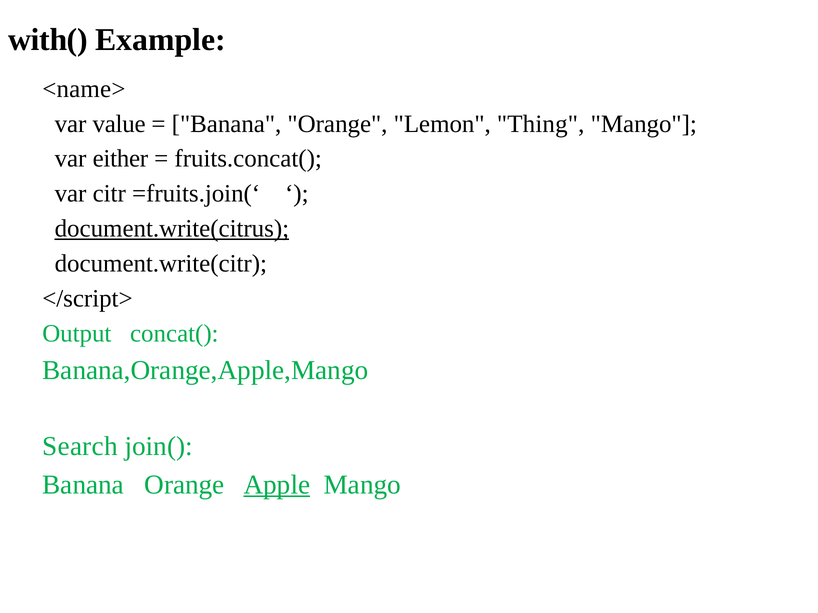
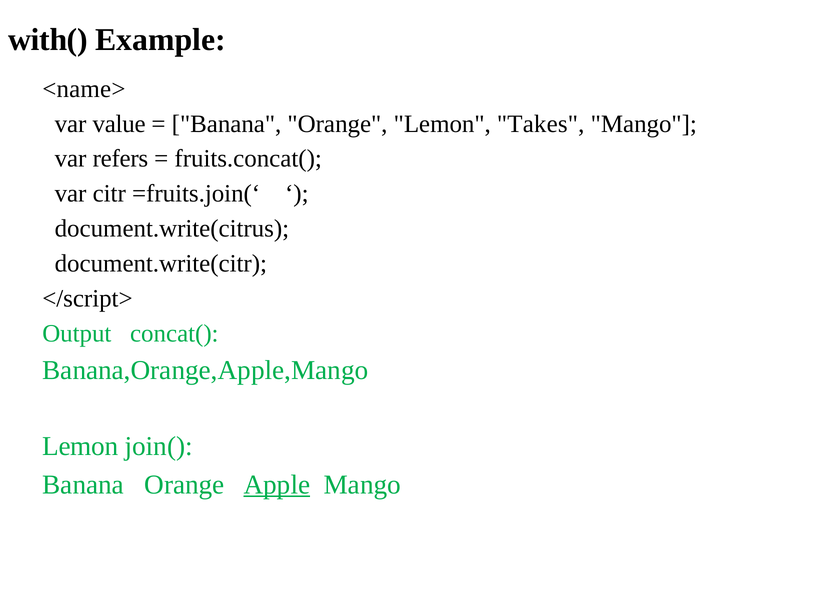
Thing: Thing -> Takes
either: either -> refers
document.write(citrus underline: present -> none
Search at (80, 447): Search -> Lemon
